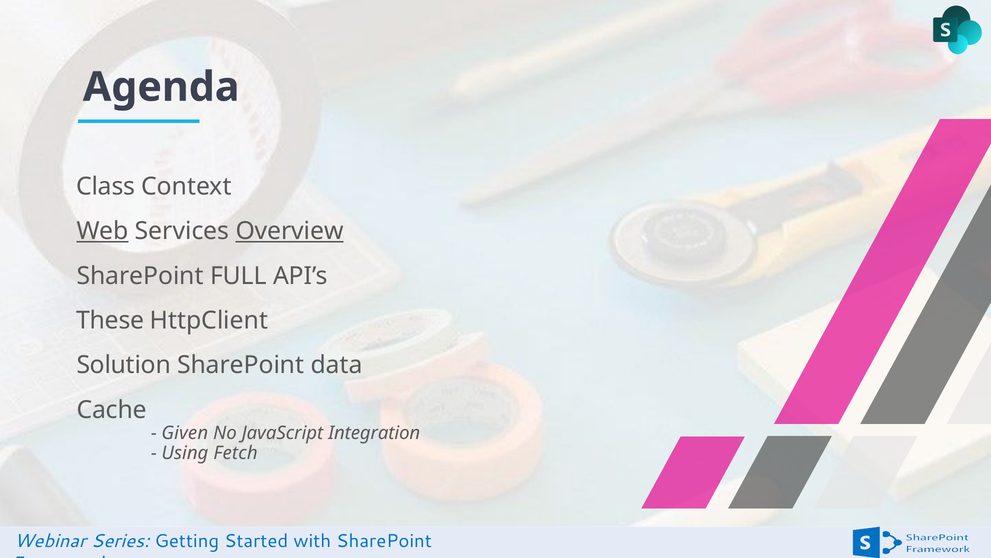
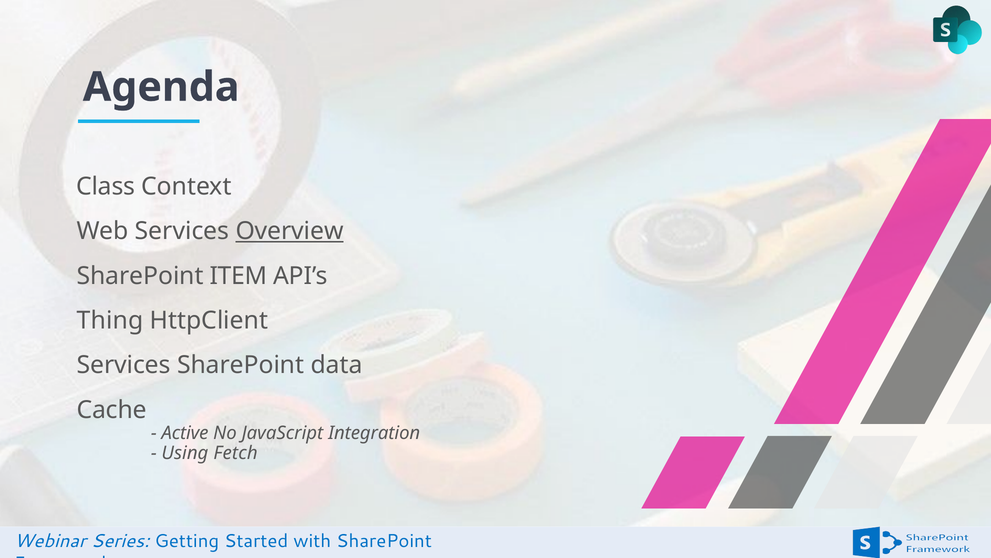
Web underline: present -> none
FULL: FULL -> ITEM
These: These -> Thing
Solution at (124, 365): Solution -> Services
Given: Given -> Active
